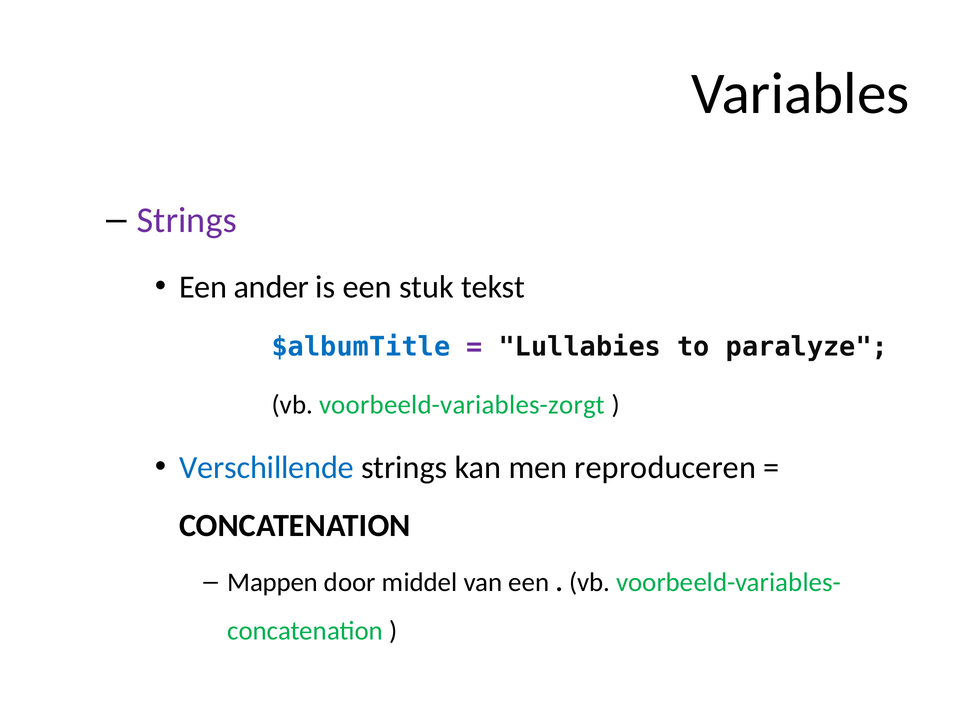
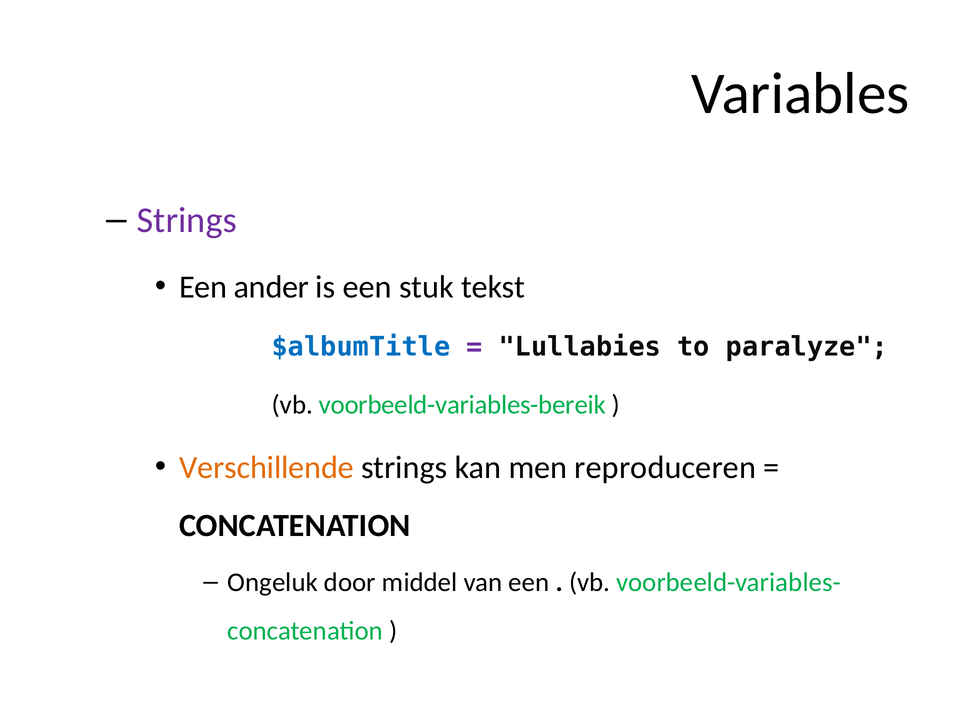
voorbeeld-variables-zorgt: voorbeeld-variables-zorgt -> voorbeeld-variables-bereik
Verschillende colour: blue -> orange
Mappen: Mappen -> Ongeluk
